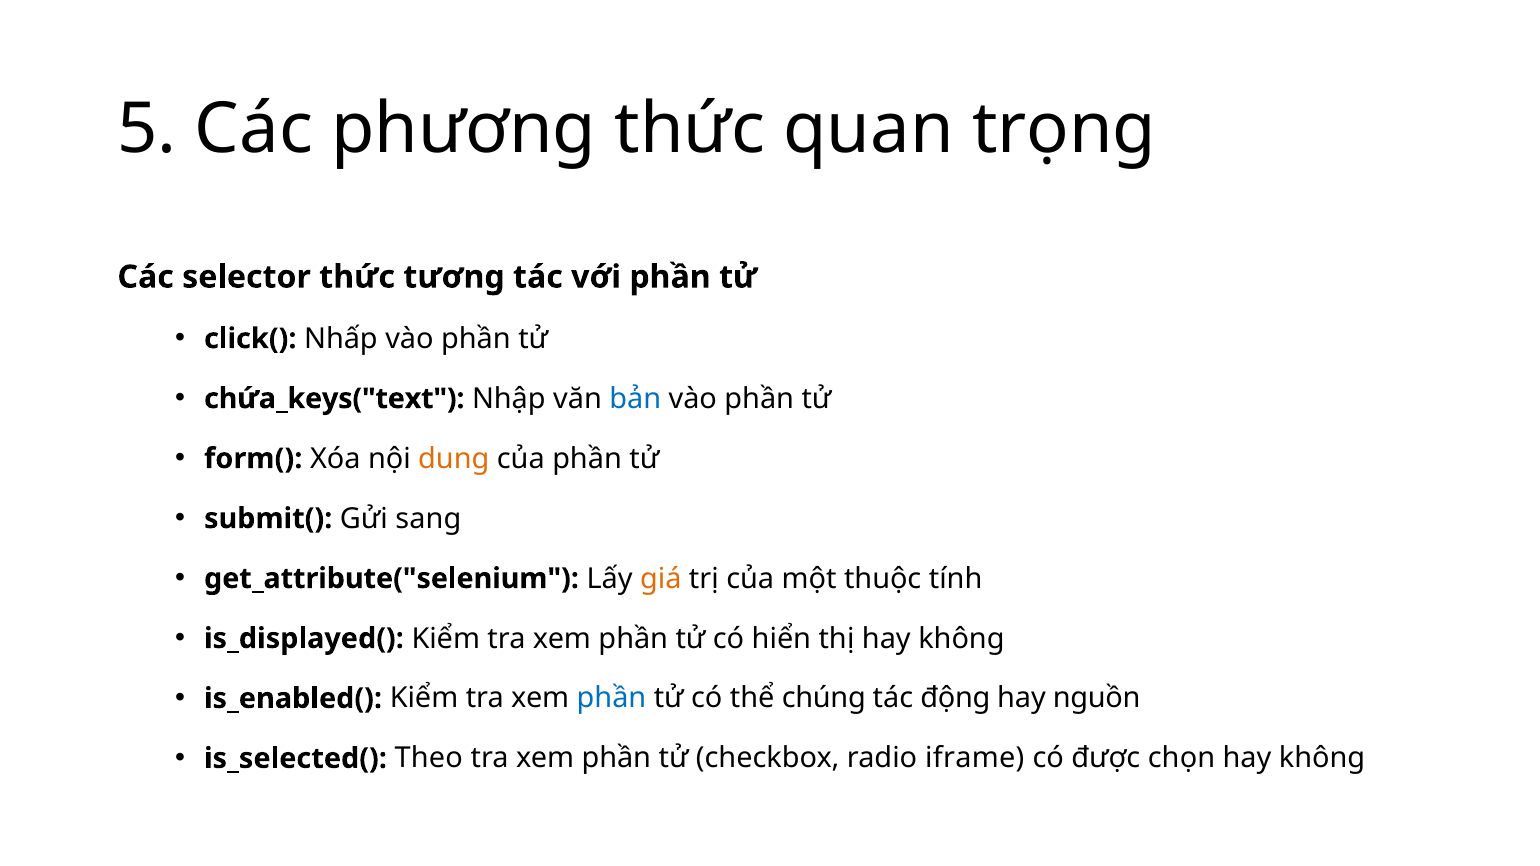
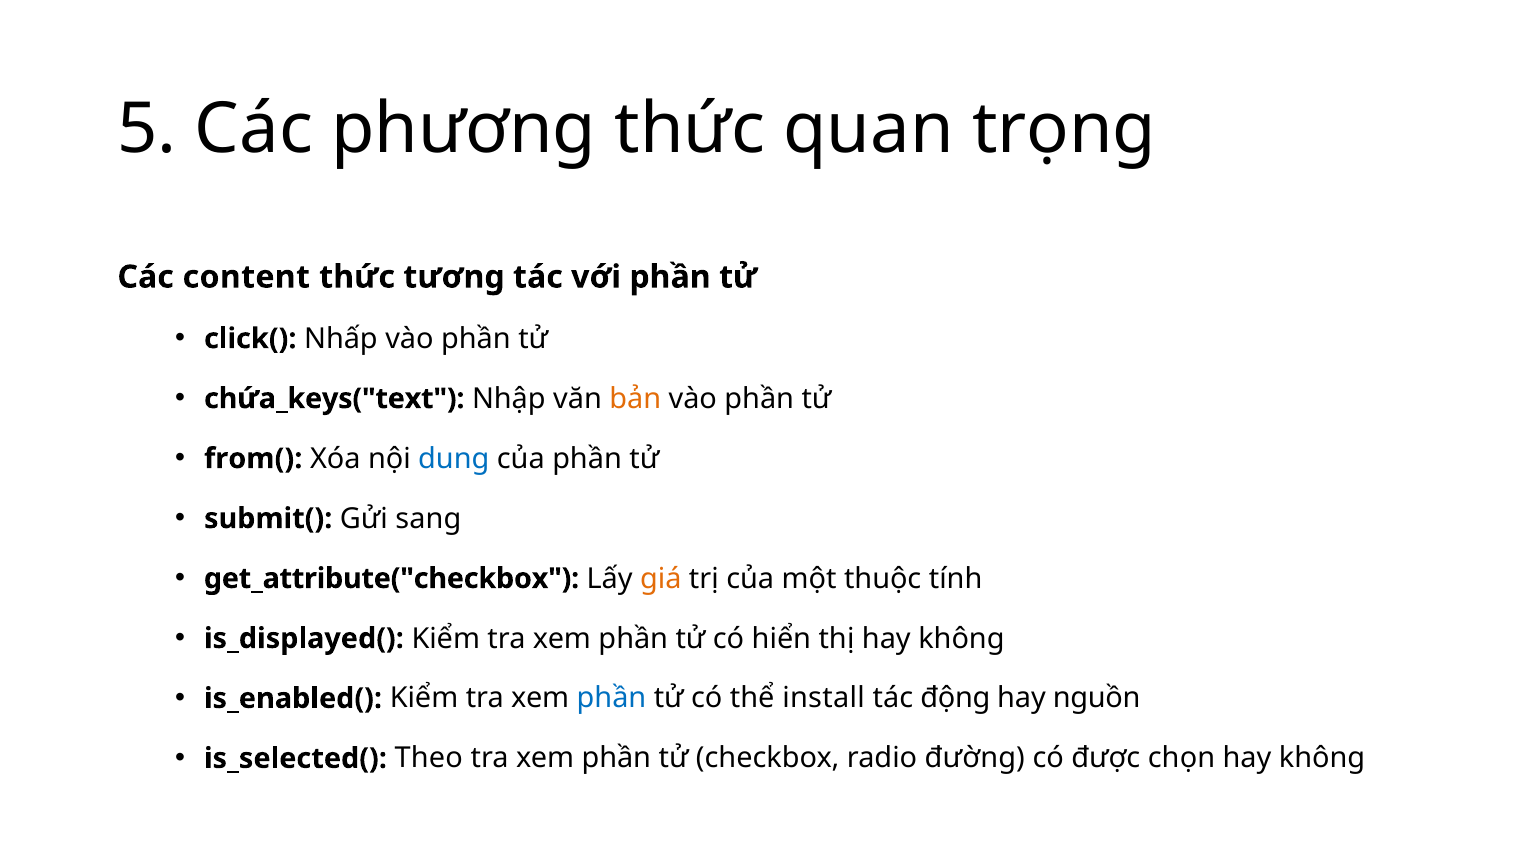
selector: selector -> content
bản colour: blue -> orange
form(: form( -> from(
dung colour: orange -> blue
get_attribute("selenium: get_attribute("selenium -> get_attribute("checkbox
chúng: chúng -> install
iframe: iframe -> đường
